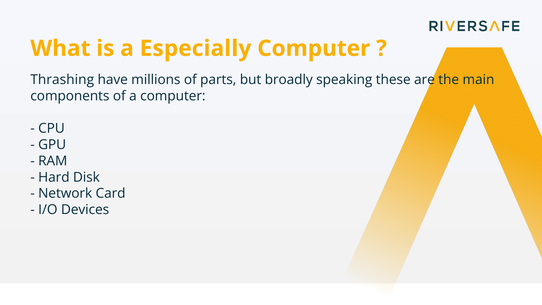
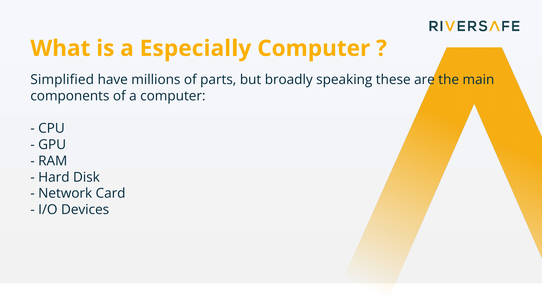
Thrashing: Thrashing -> Simplified
